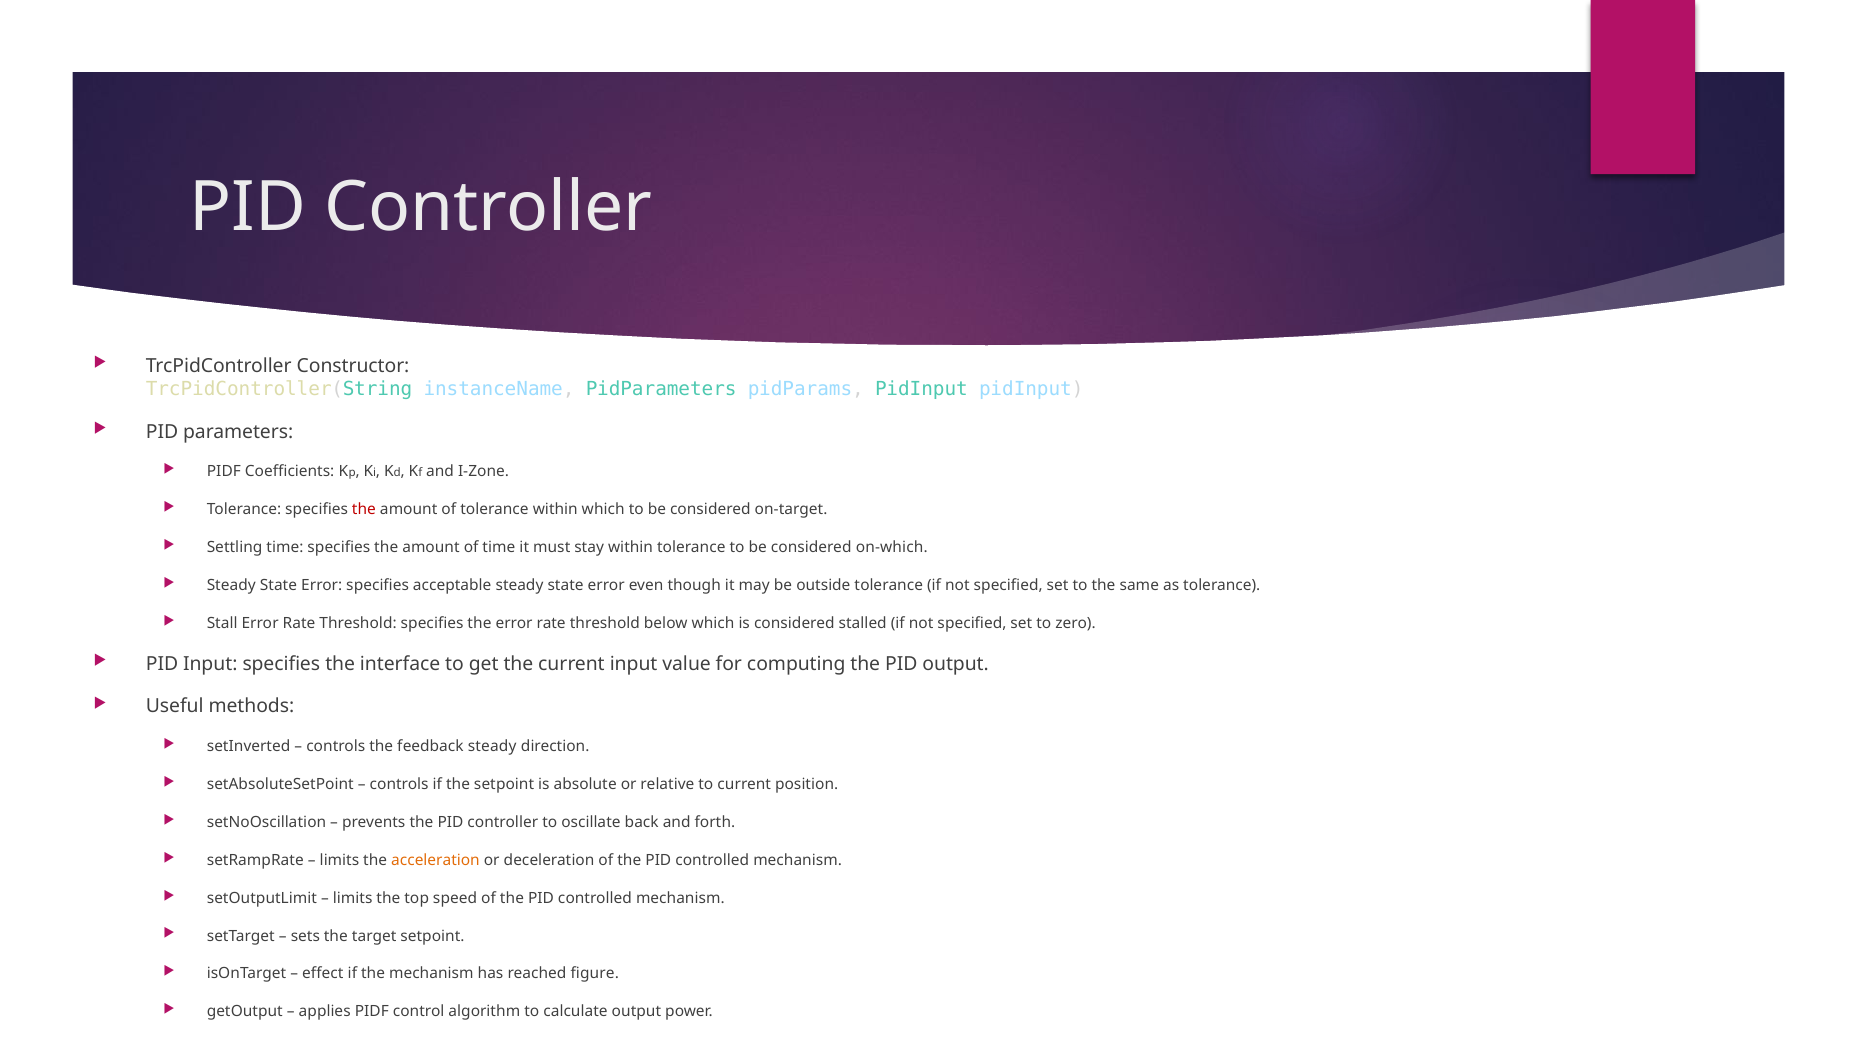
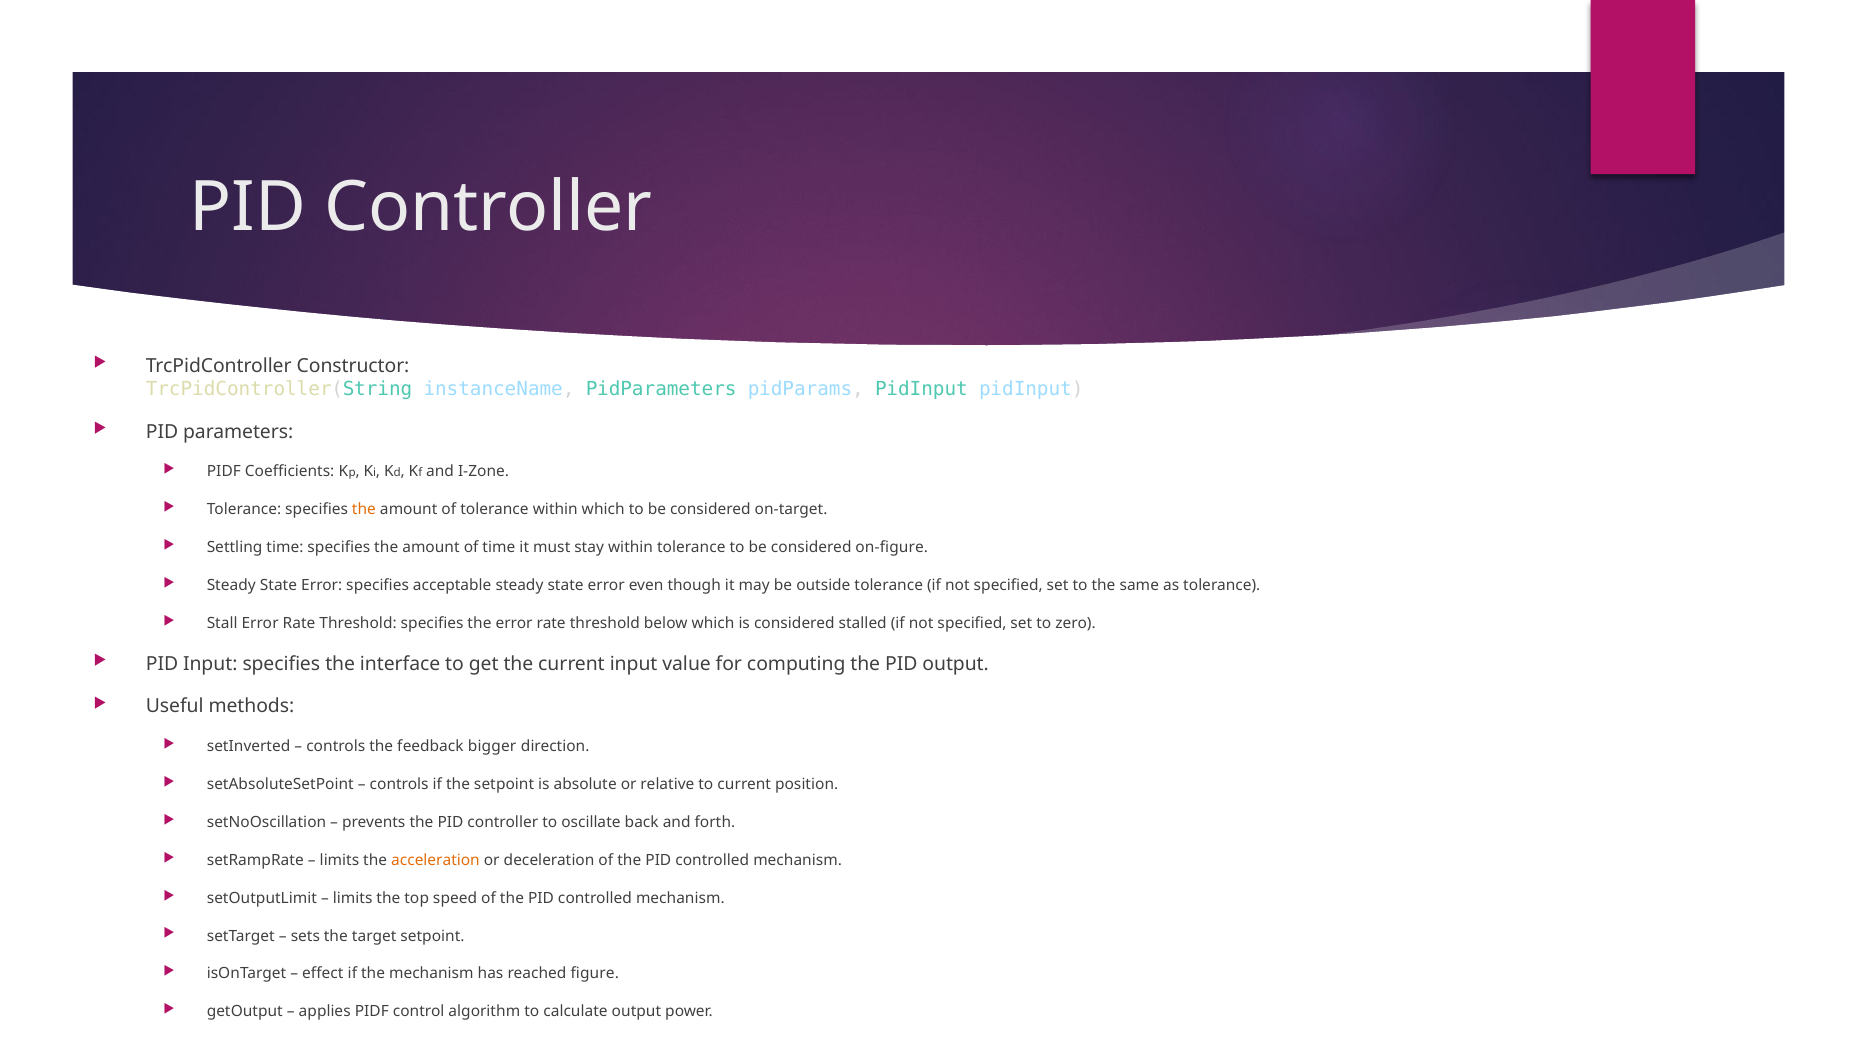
the at (364, 510) colour: red -> orange
on-which: on-which -> on-figure
feedback steady: steady -> bigger
